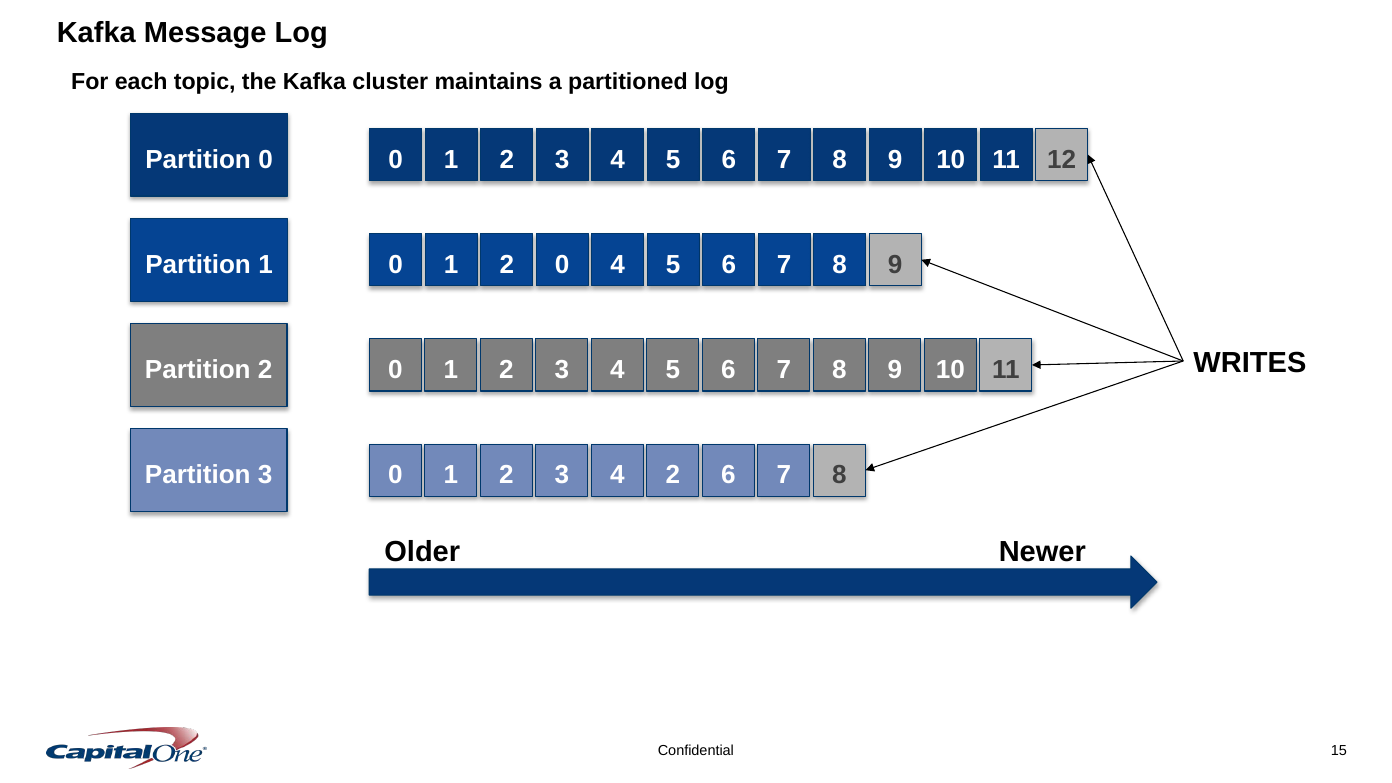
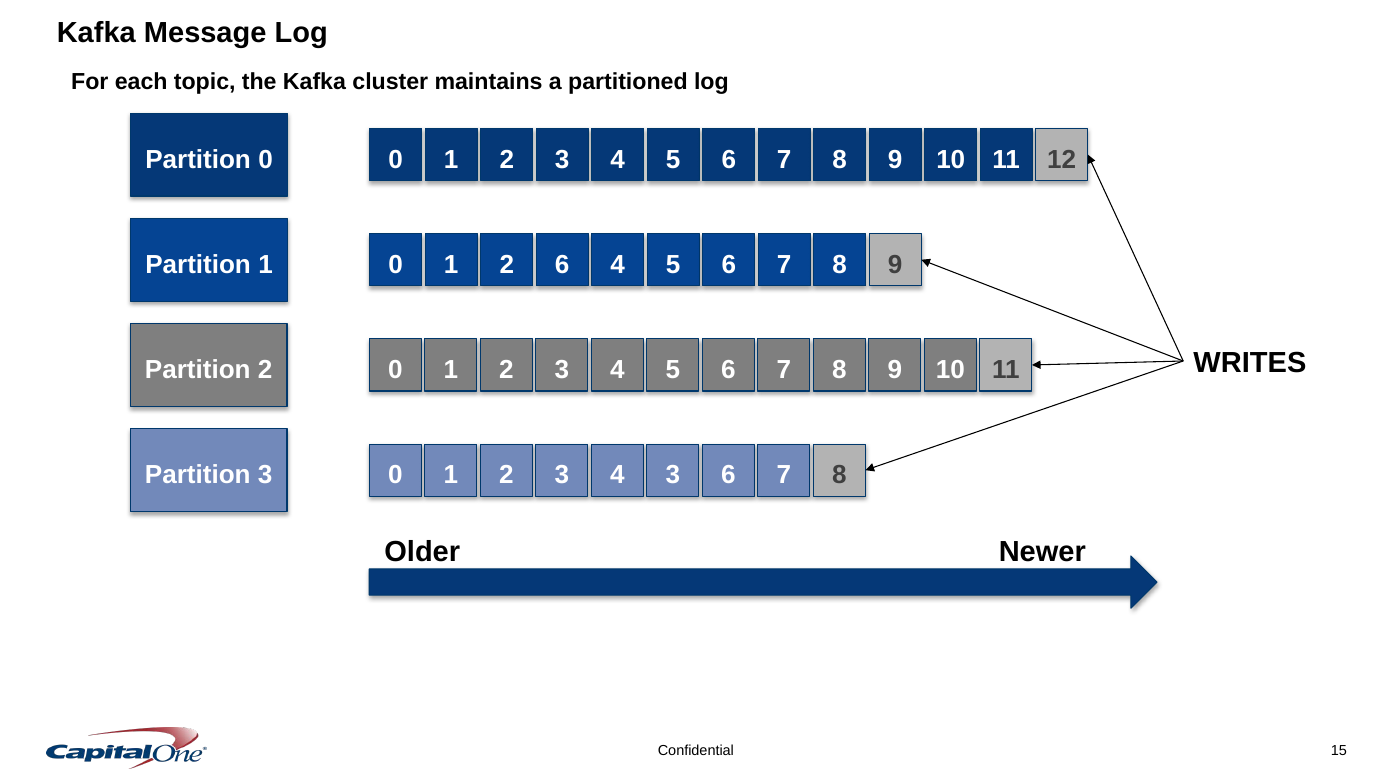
1 2 0: 0 -> 6
4 2: 2 -> 3
